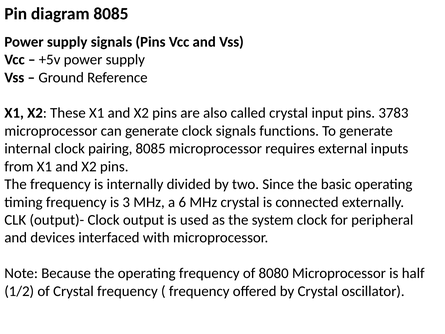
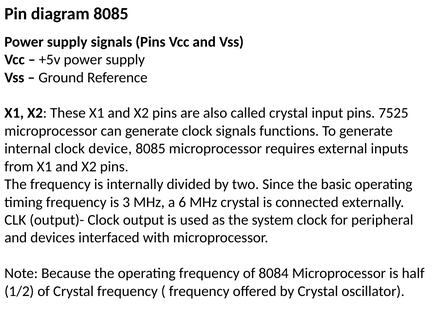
3783: 3783 -> 7525
pairing: pairing -> device
8080: 8080 -> 8084
